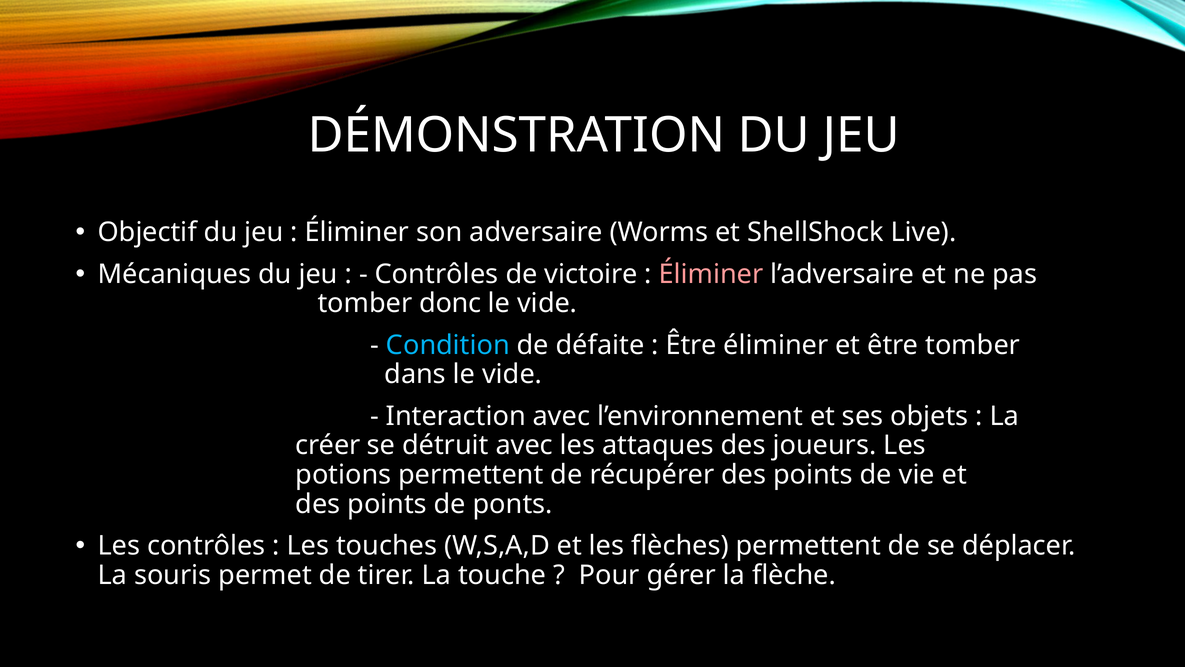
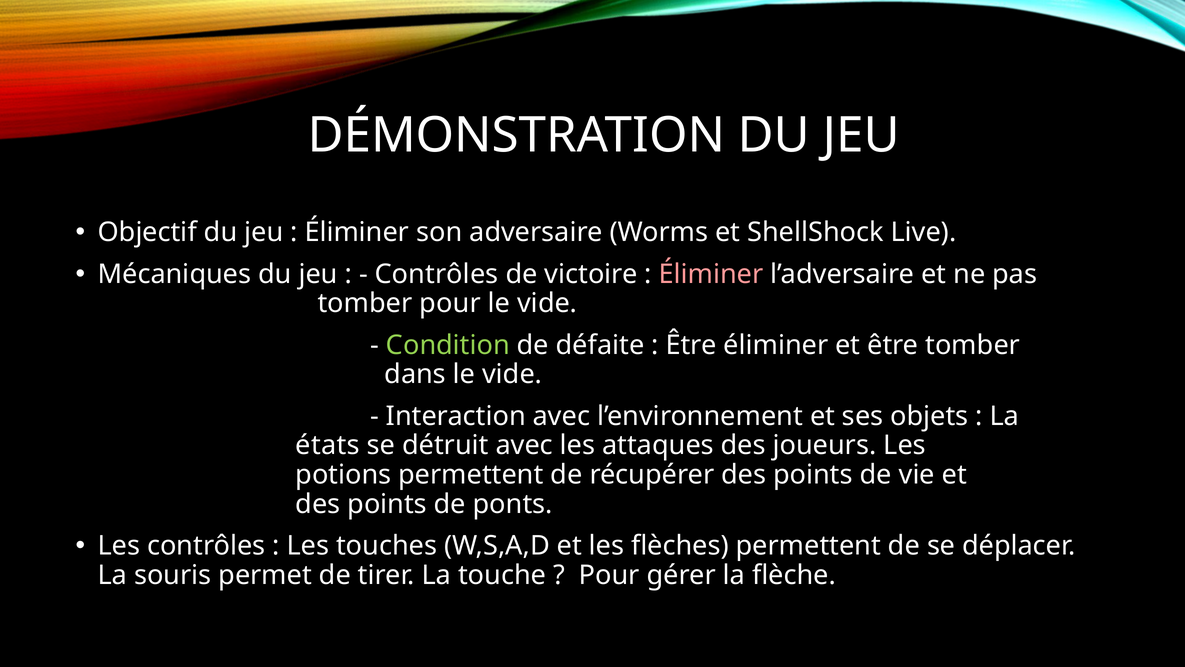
tomber donc: donc -> pour
Condition colour: light blue -> light green
créer: créer -> états
